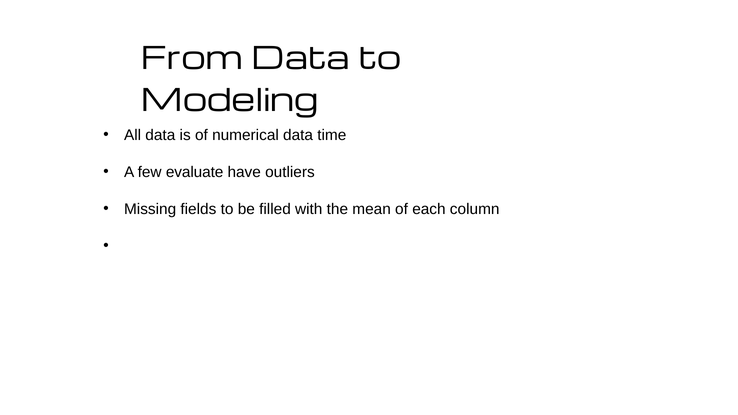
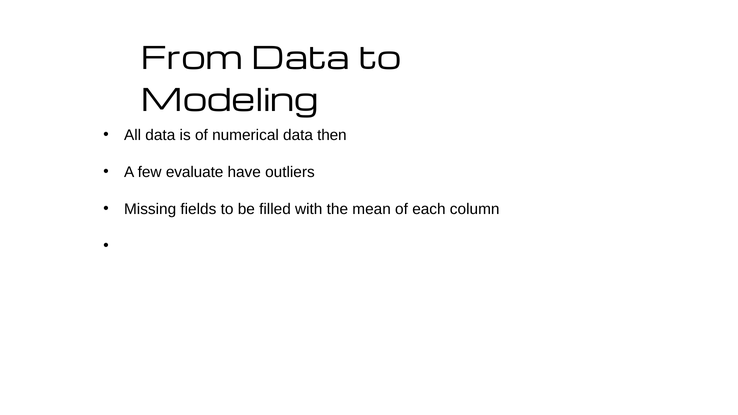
time: time -> then
